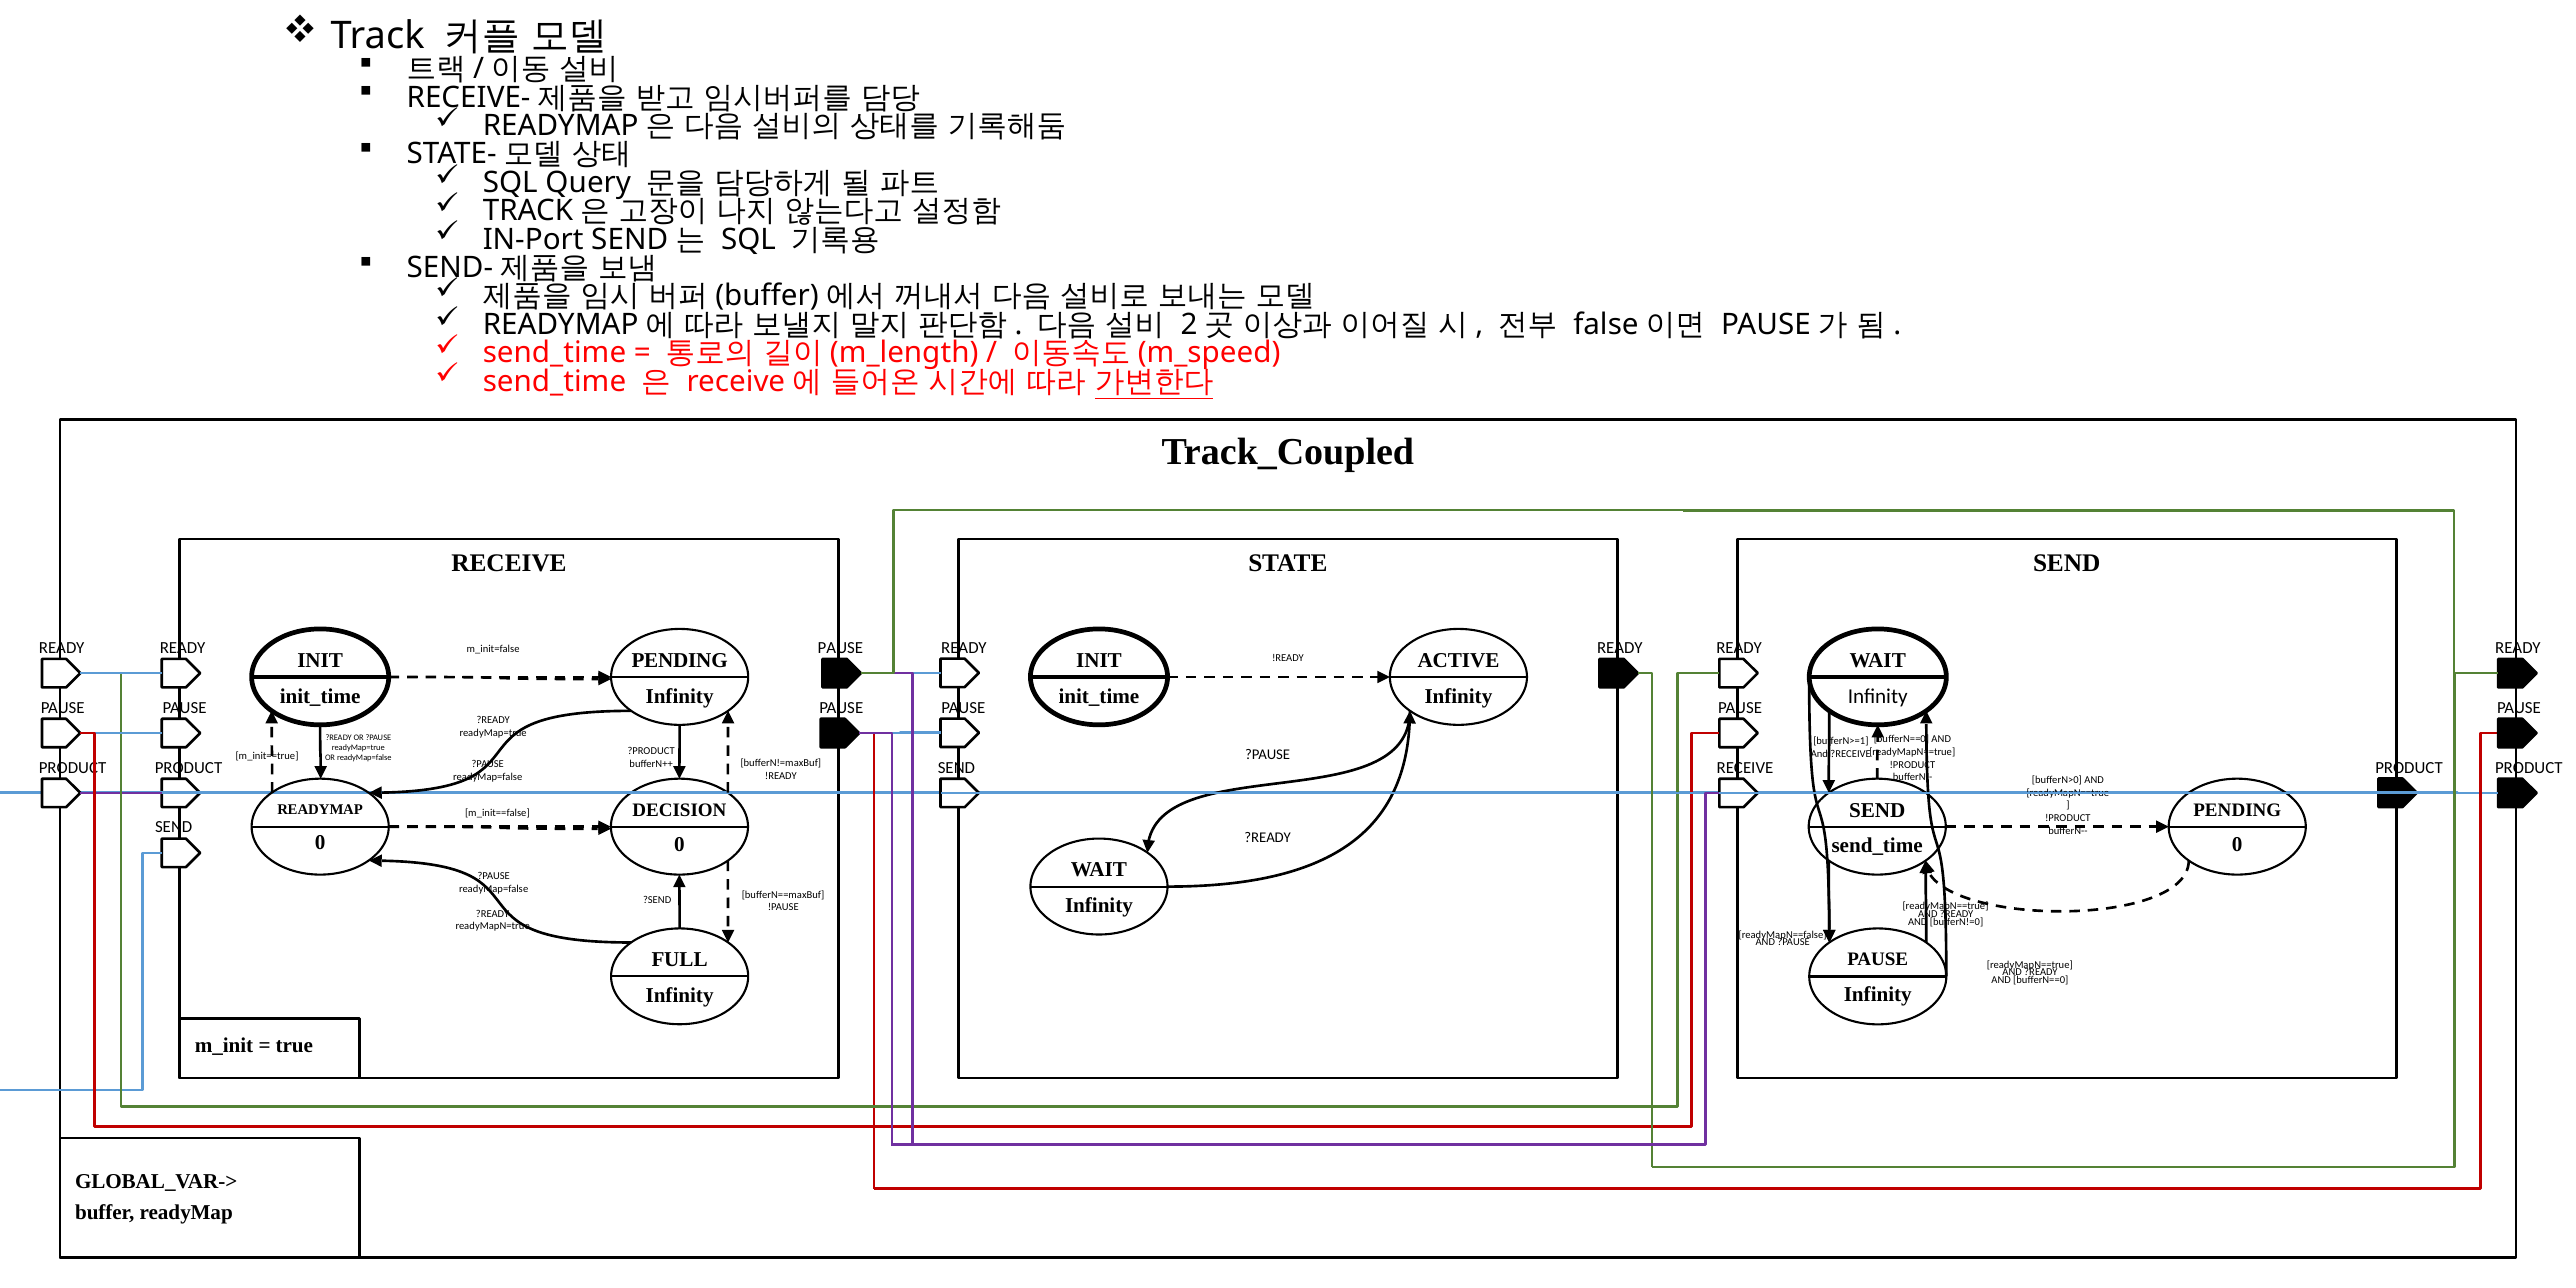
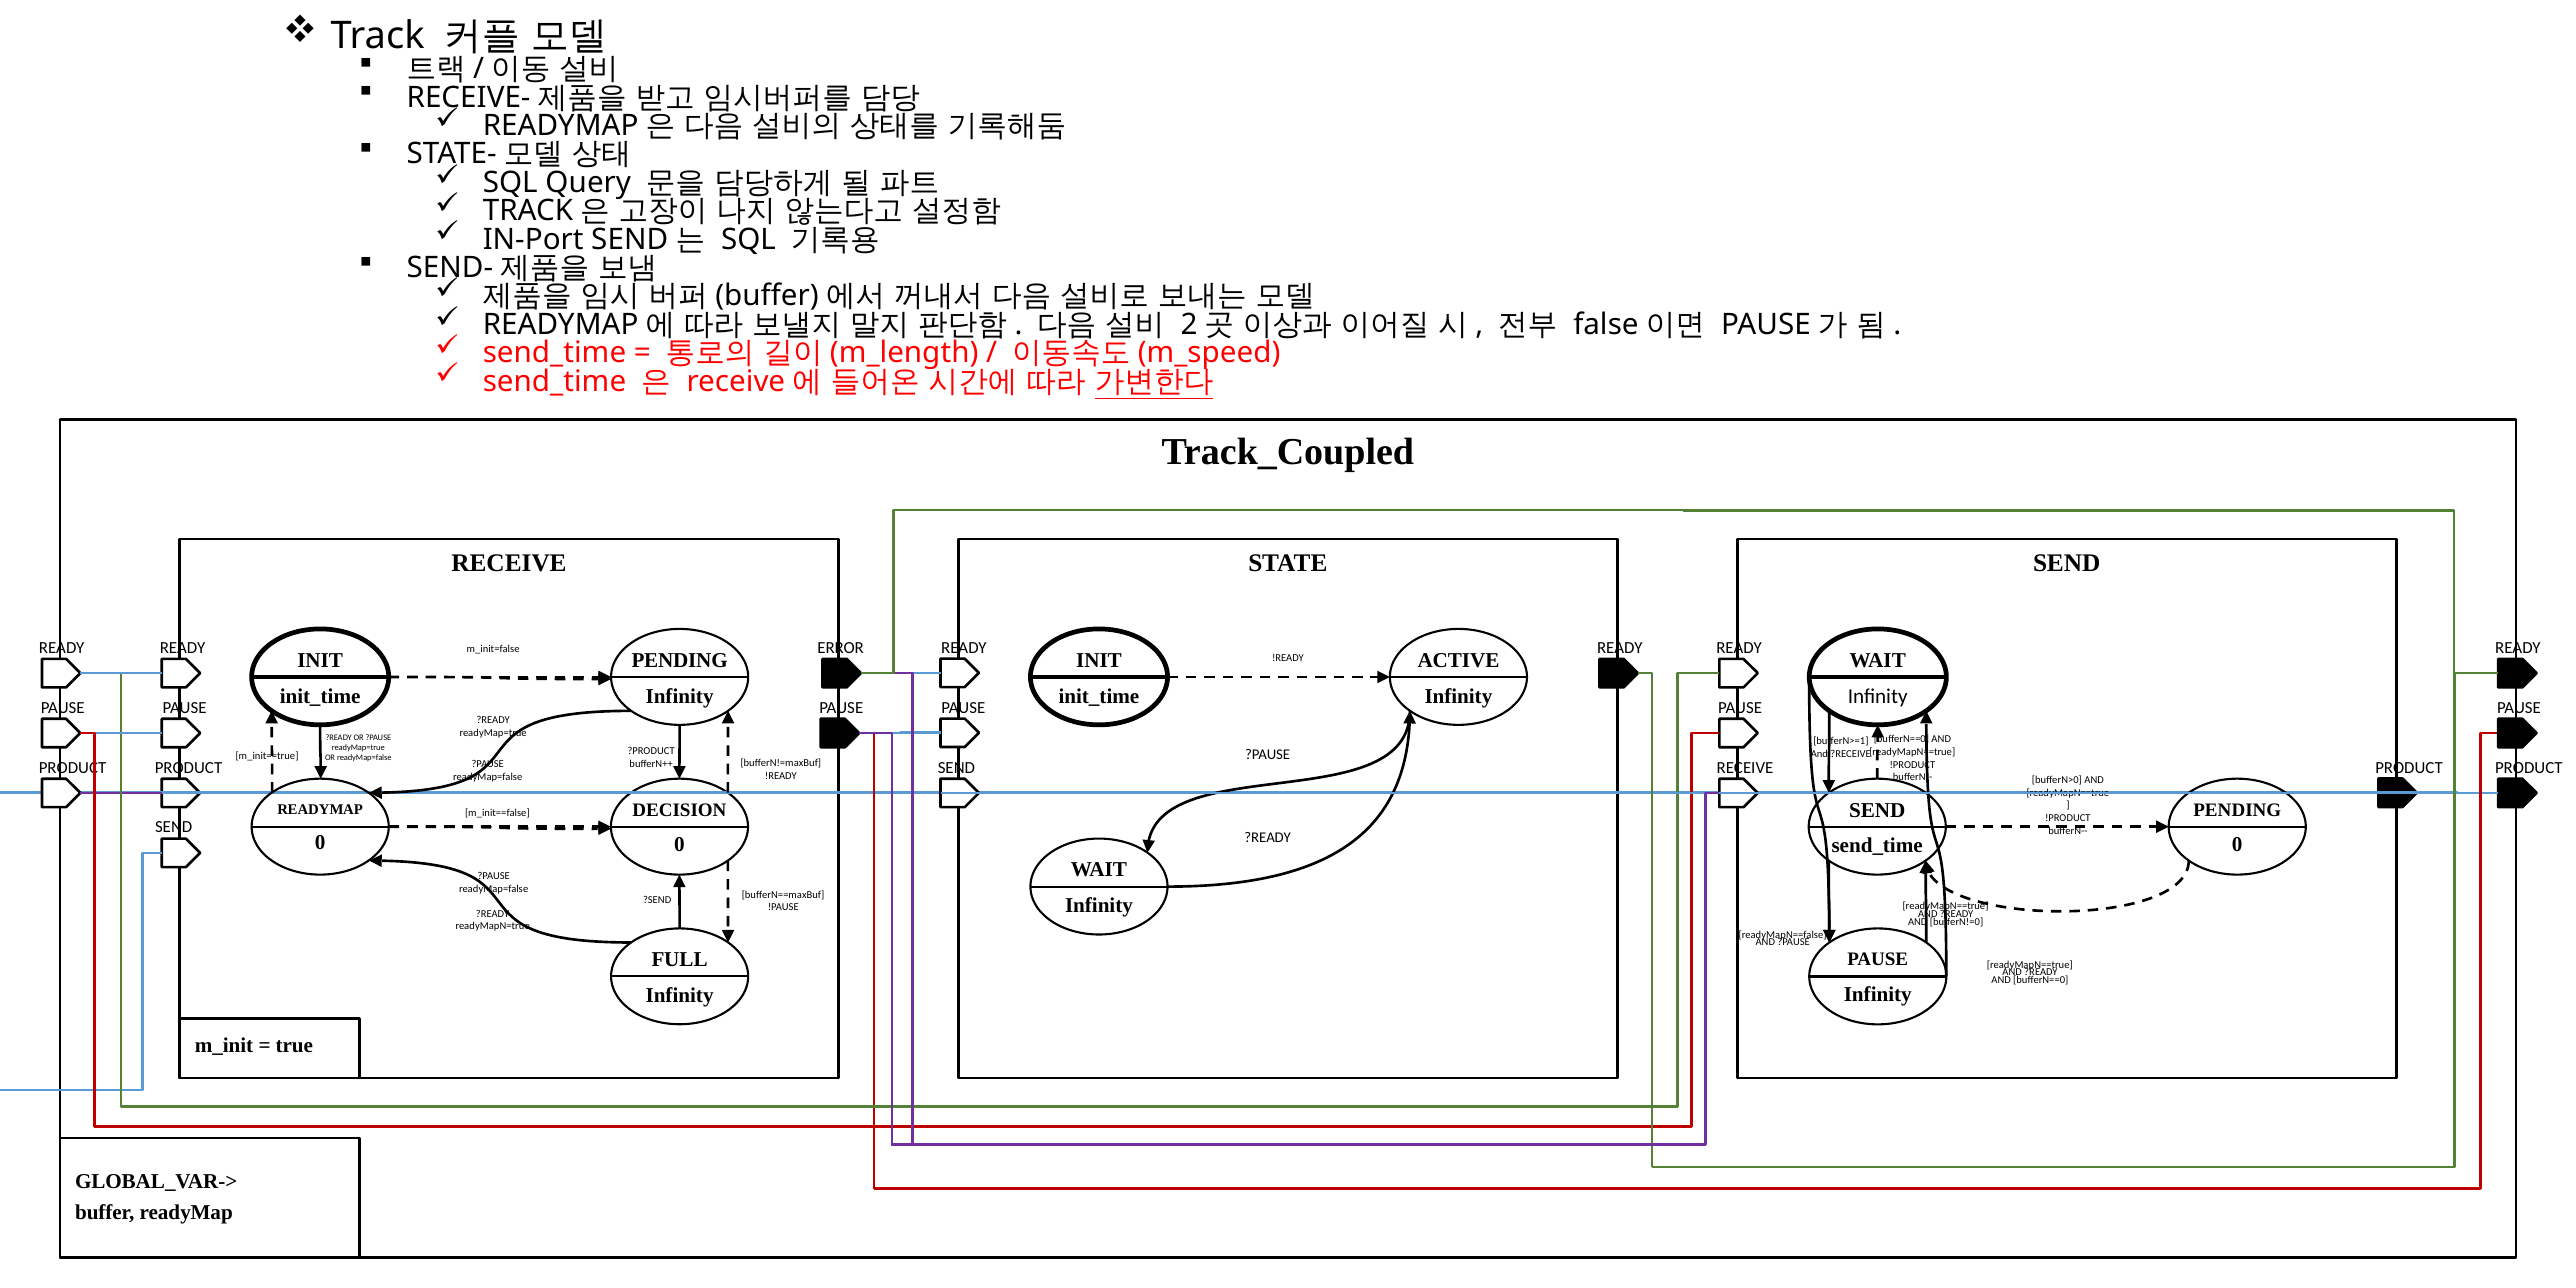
PAUSE at (840, 648): PAUSE -> ERROR
